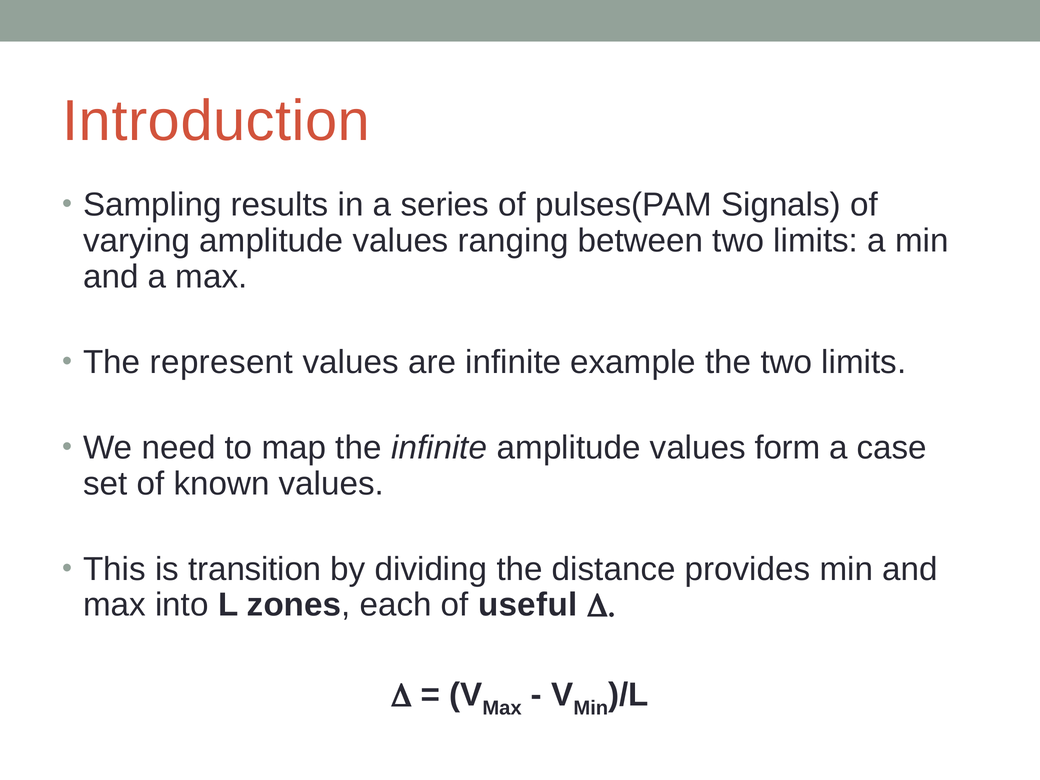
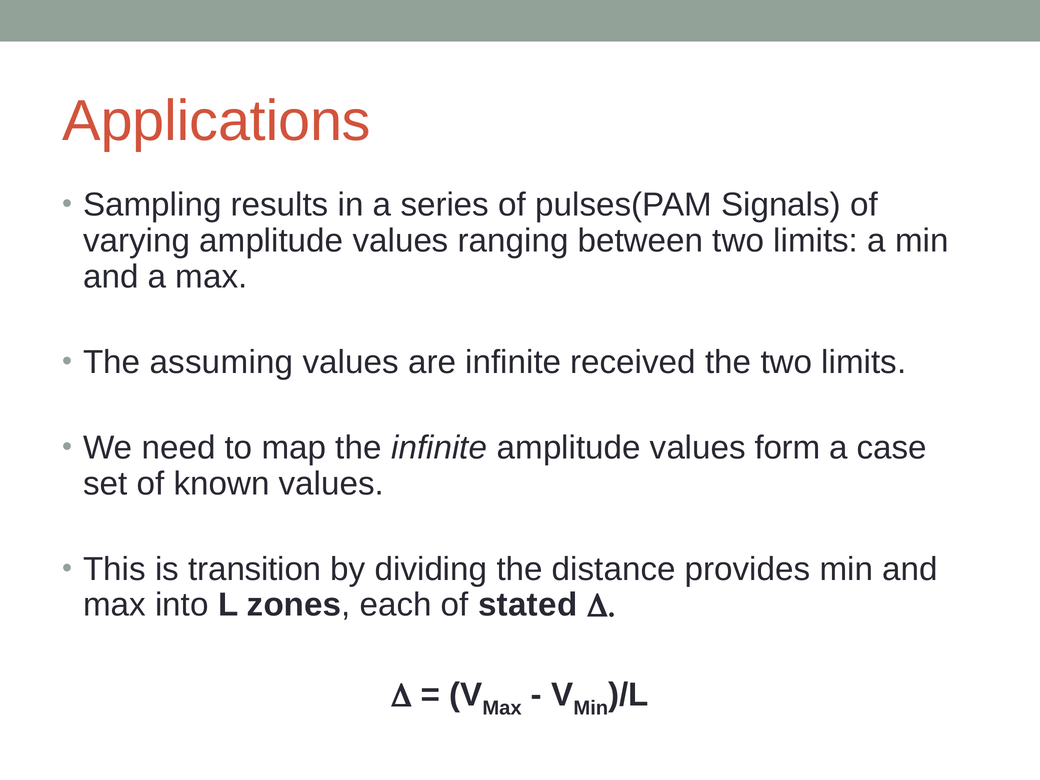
Introduction: Introduction -> Applications
represent: represent -> assuming
example: example -> received
useful: useful -> stated
